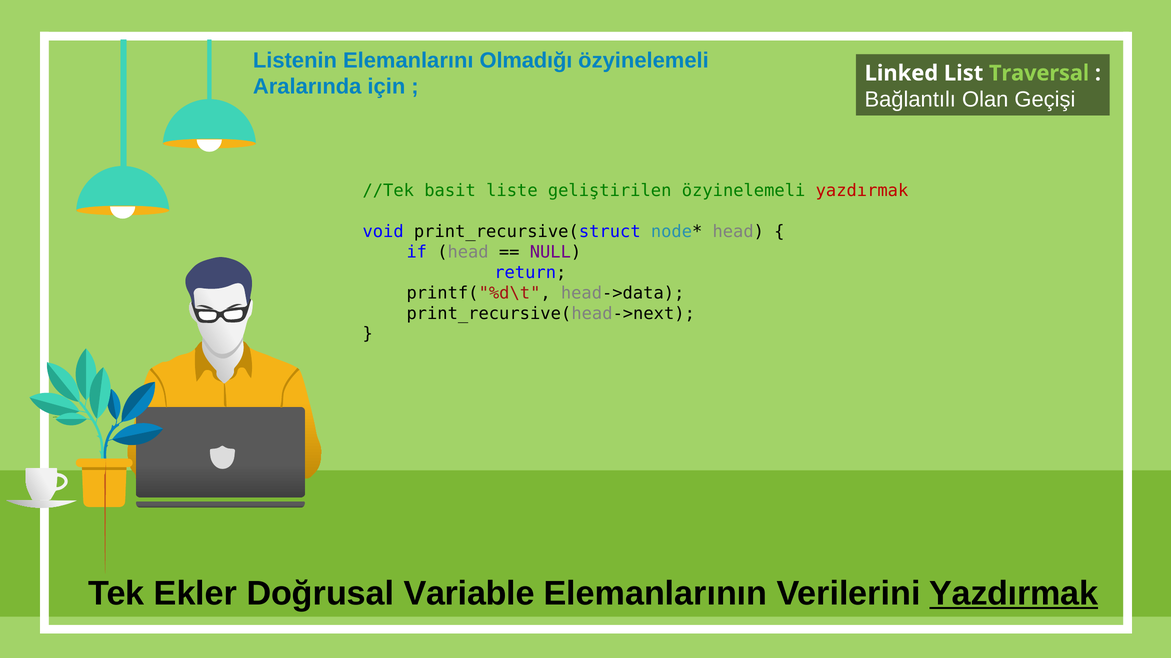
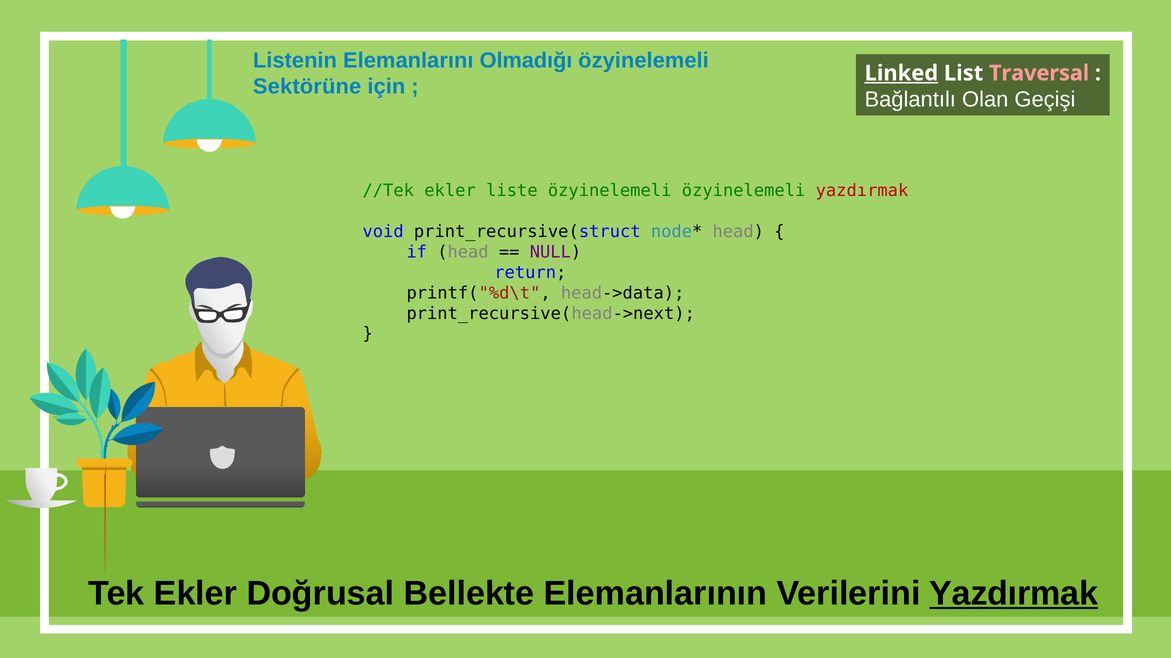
Aralarında: Aralarında -> Sektörüne
Linked underline: none -> present
Traversal colour: light green -> pink
//Tek basit: basit -> ekler
liste geliştirilen: geliştirilen -> özyinelemeli
Variable: Variable -> Bellekte
